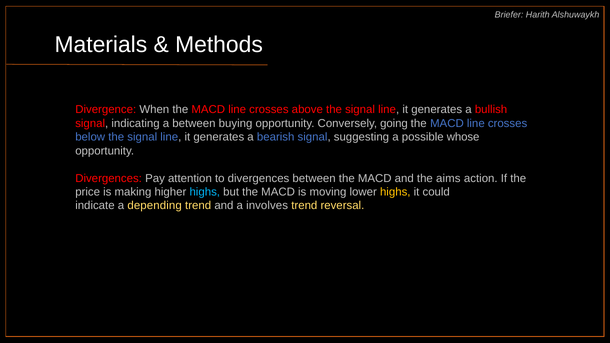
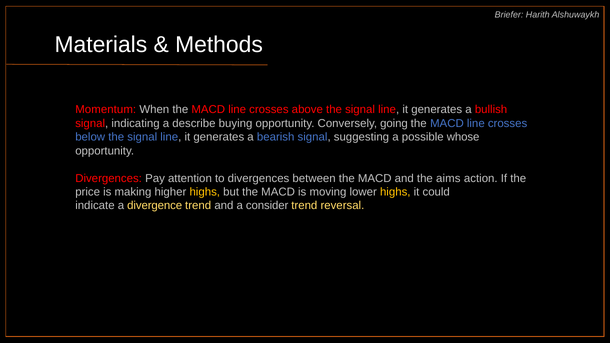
Divergence: Divergence -> Momentum
a between: between -> describe
highs at (205, 192) colour: light blue -> yellow
depending: depending -> divergence
involves: involves -> consider
